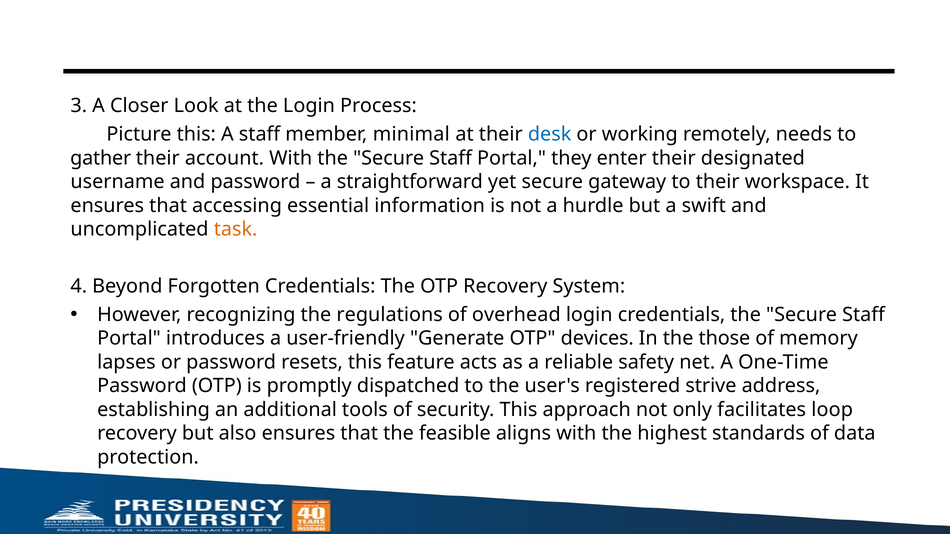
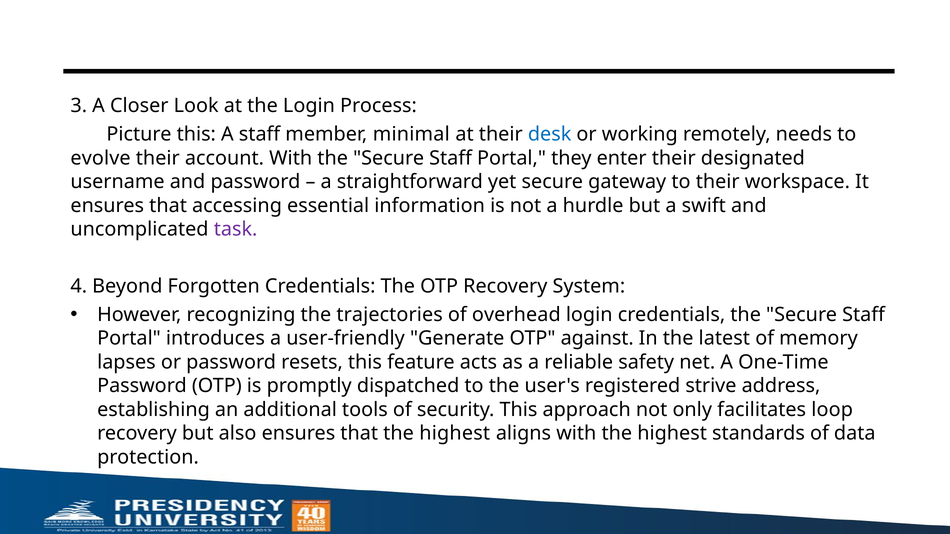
gather: gather -> evolve
task colour: orange -> purple
regulations: regulations -> trajectories
devices: devices -> against
those: those -> latest
that the feasible: feasible -> highest
